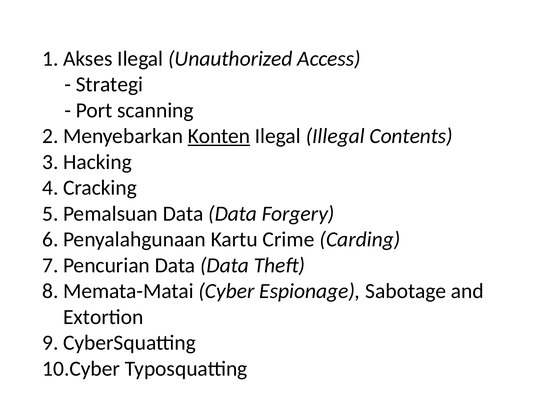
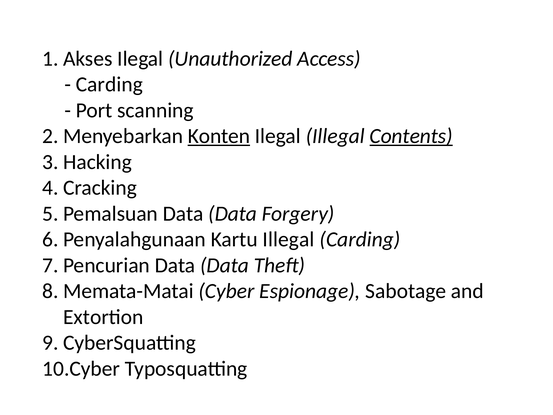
Strategi at (109, 84): Strategi -> Carding
Contents underline: none -> present
Kartu Crime: Crime -> Illegal
